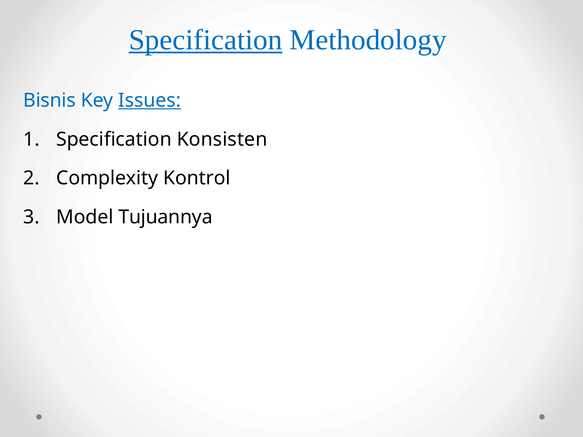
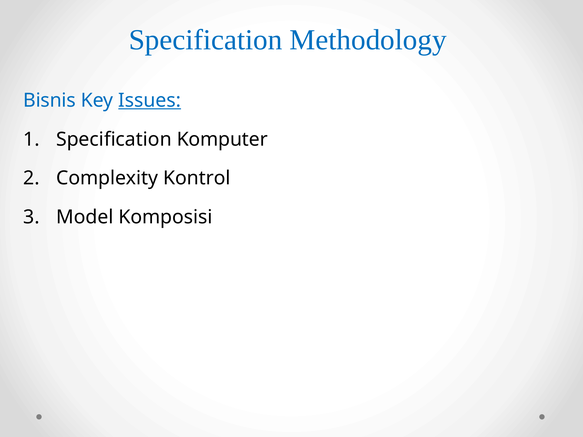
Specification at (206, 40) underline: present -> none
Konsisten: Konsisten -> Komputer
Tujuannya: Tujuannya -> Komposisi
